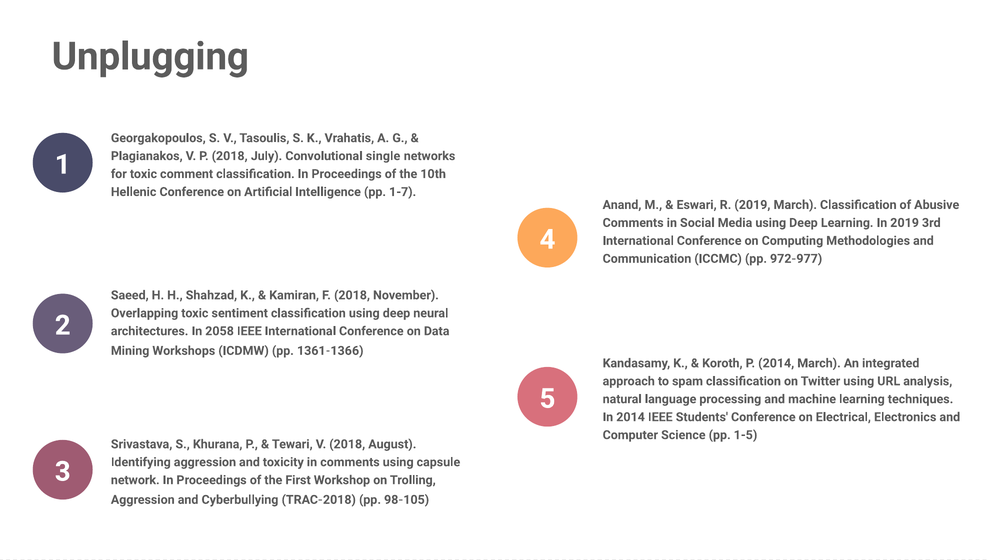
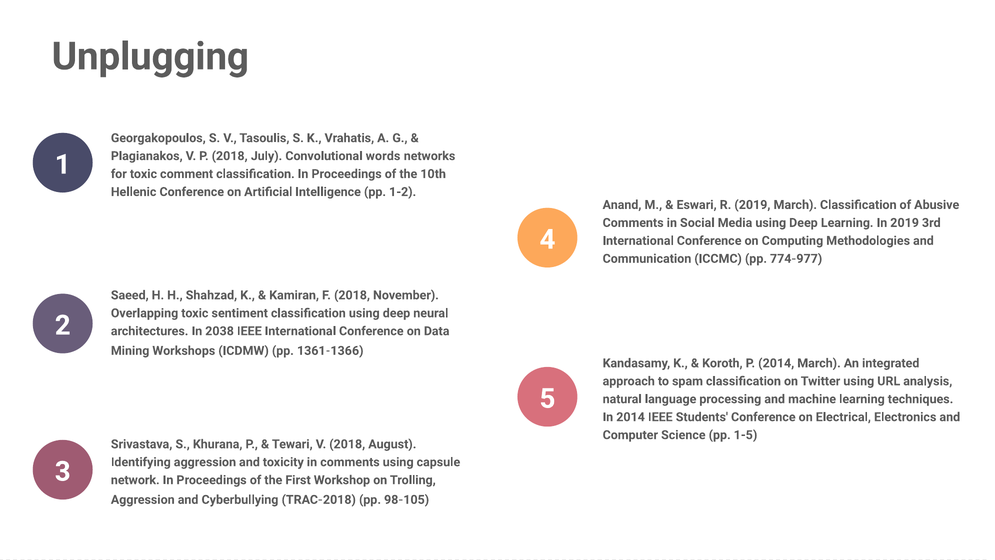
single: single -> words
1-7: 1-7 -> 1-2
972-977: 972-977 -> 774-977
2058: 2058 -> 2038
